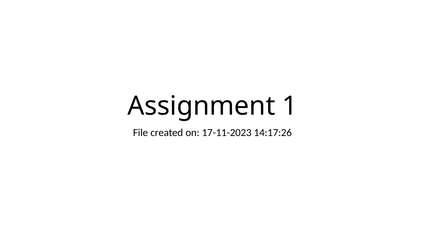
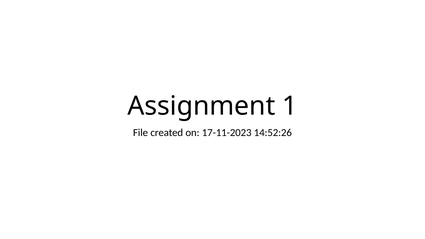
14:17:26: 14:17:26 -> 14:52:26
